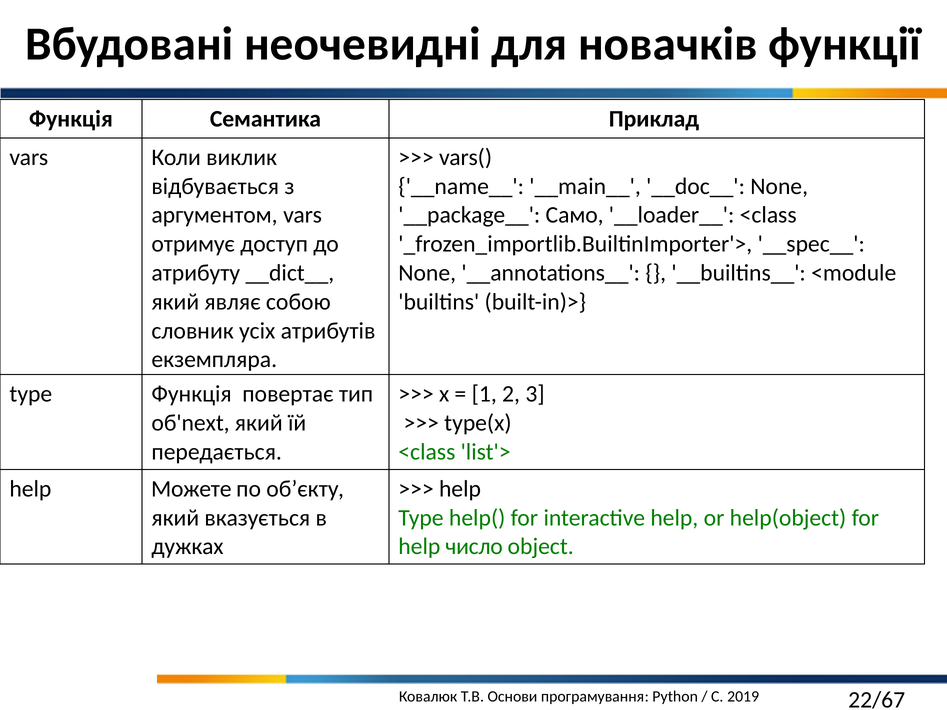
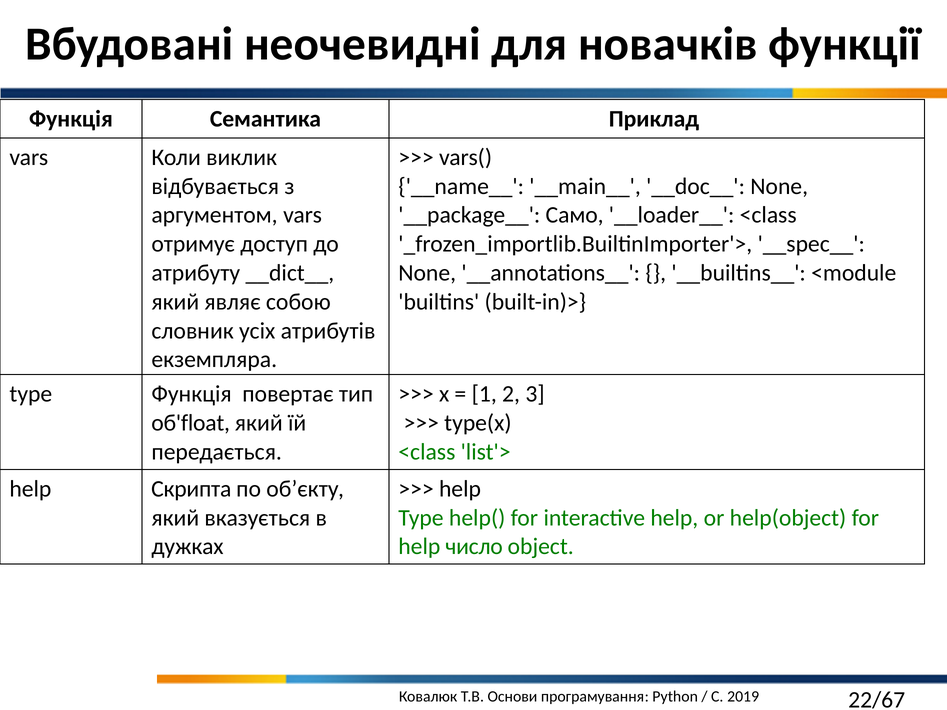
об'next: об'next -> об'float
Можете: Можете -> Скрипта
